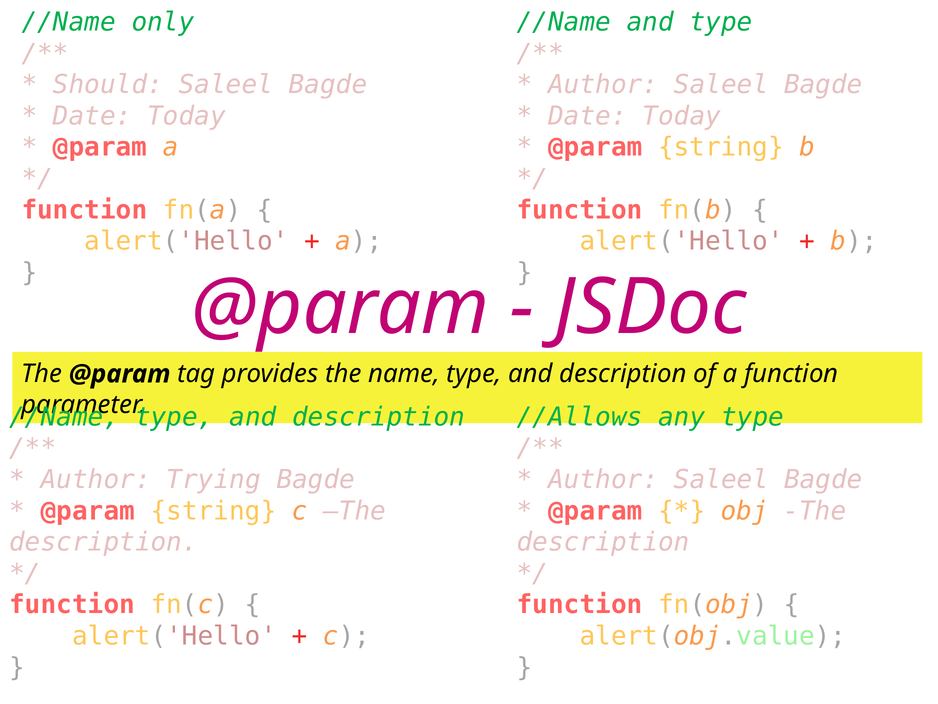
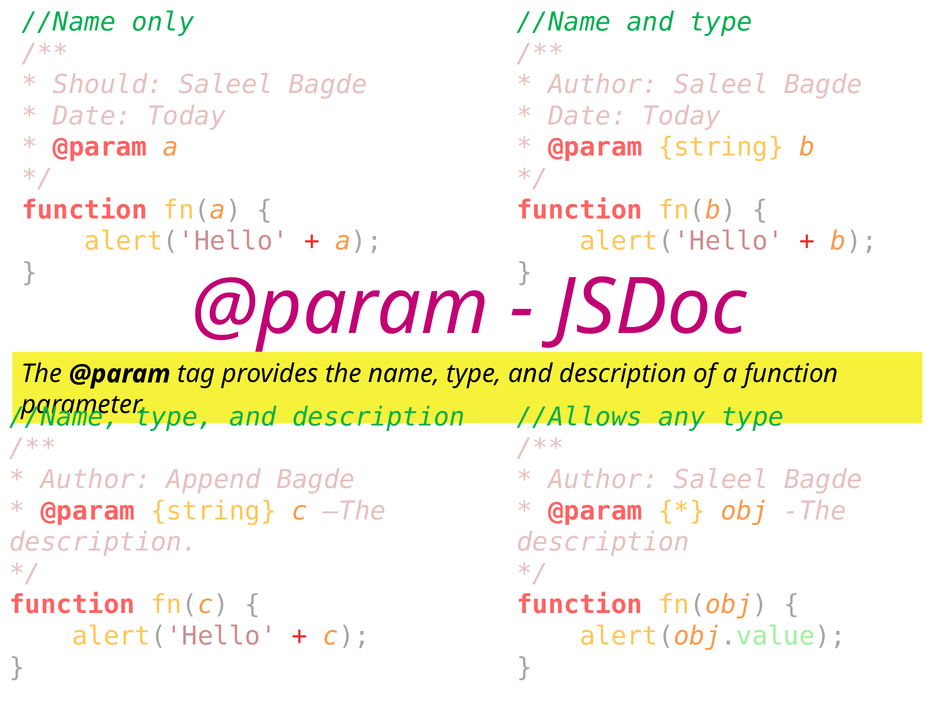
Trying: Trying -> Append
